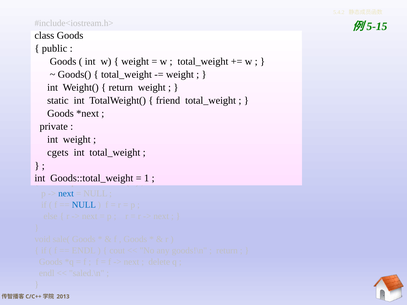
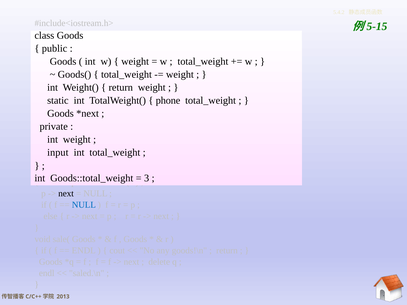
friend: friend -> phone
cgets: cgets -> input
1: 1 -> 3
next at (66, 194) colour: blue -> black
